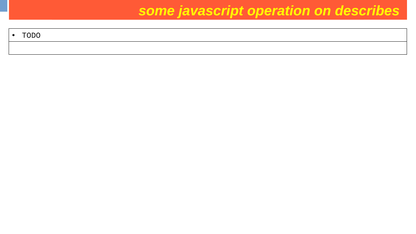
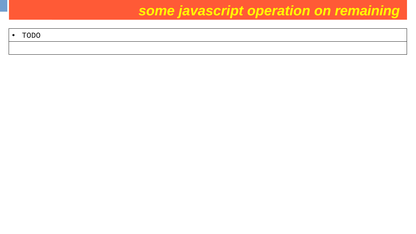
describes: describes -> remaining
